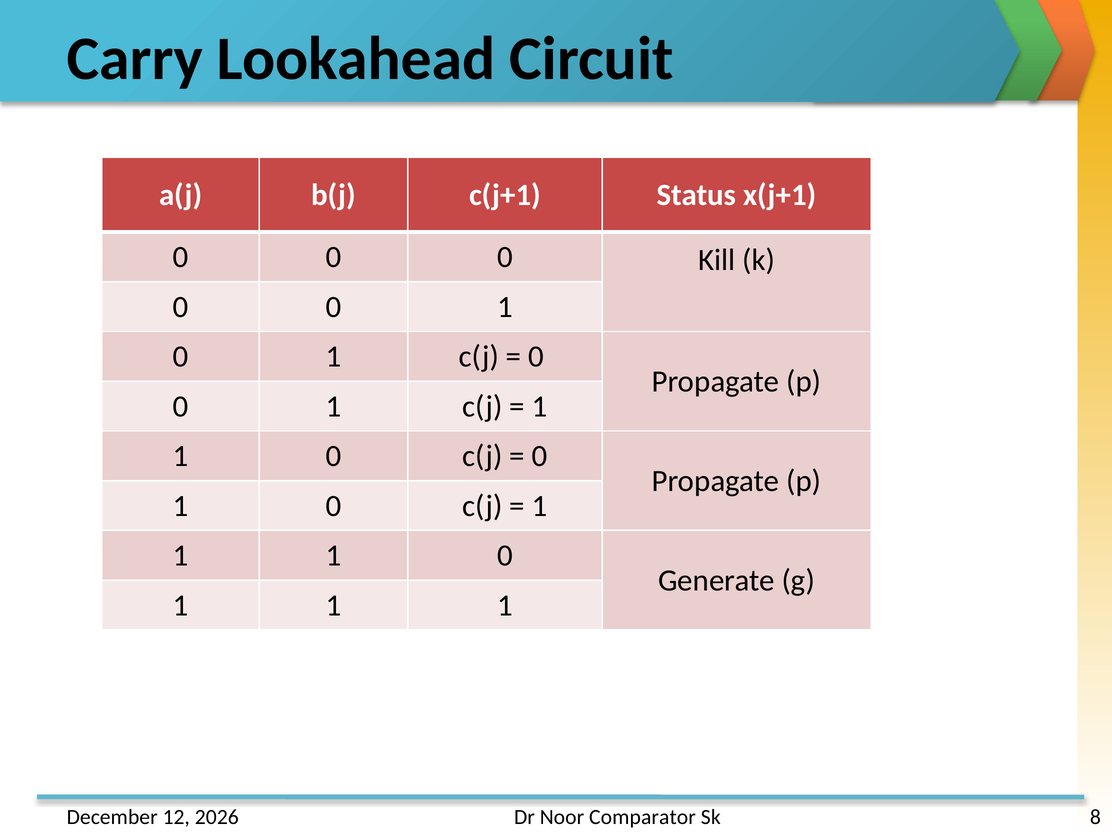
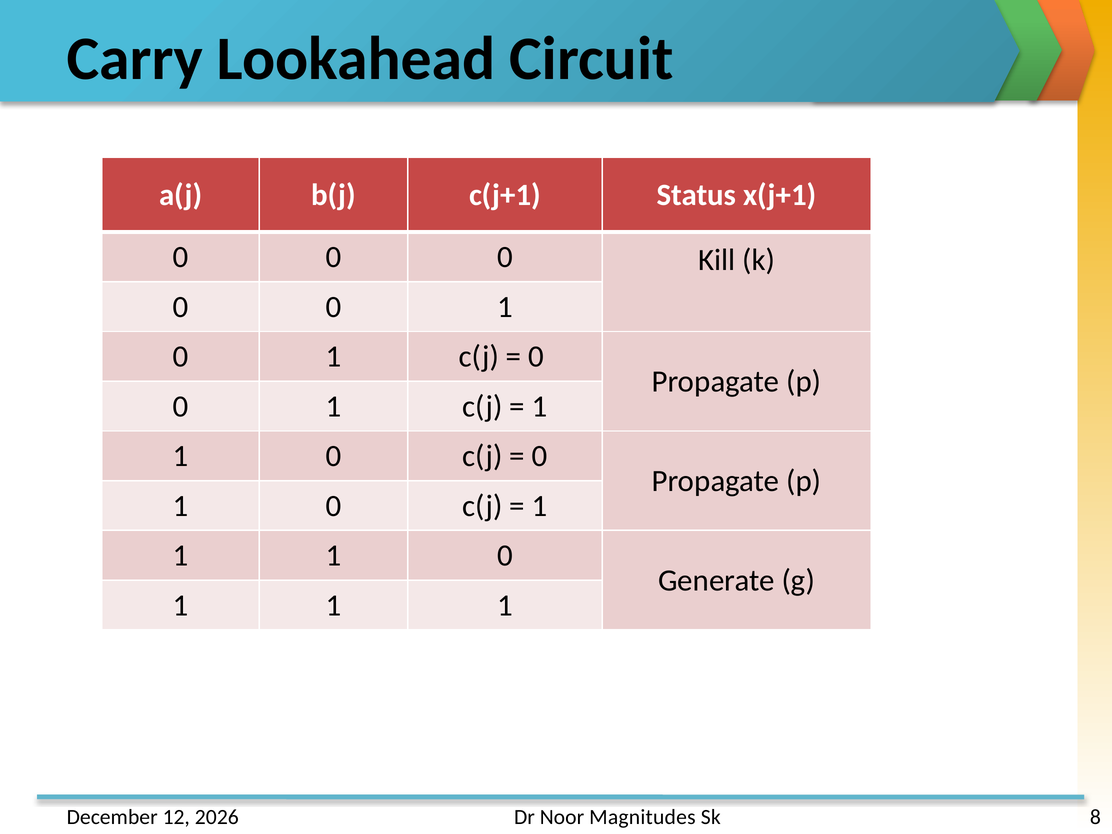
Comparator: Comparator -> Magnitudes
